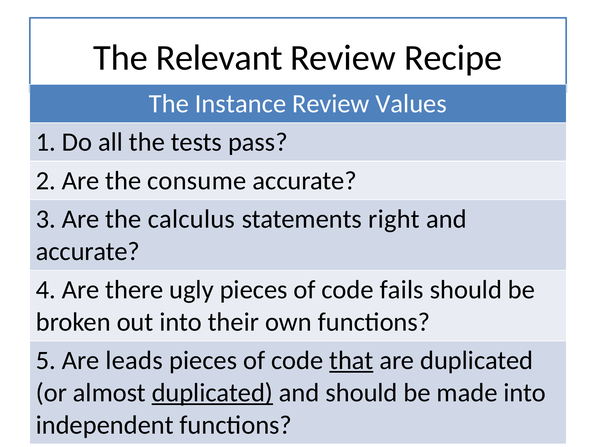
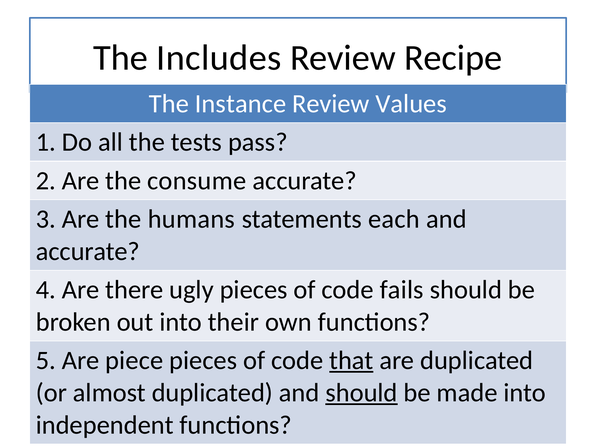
Relevant: Relevant -> Includes
calculus: calculus -> humans
right: right -> each
leads: leads -> piece
duplicated at (212, 393) underline: present -> none
should at (361, 393) underline: none -> present
